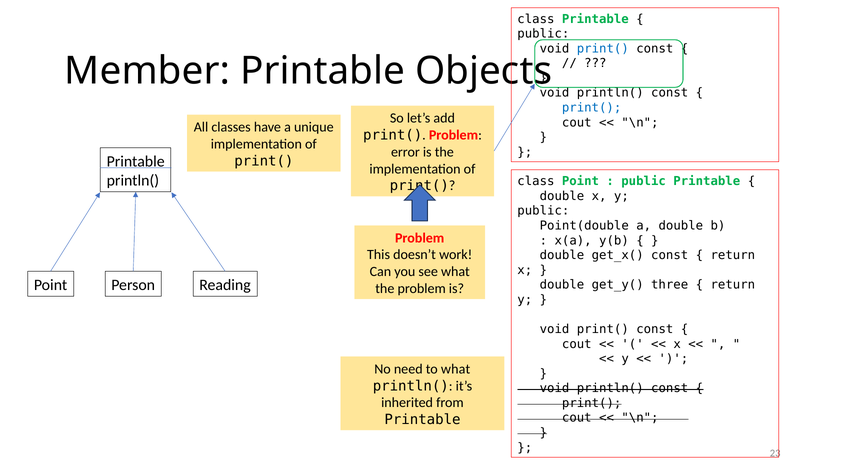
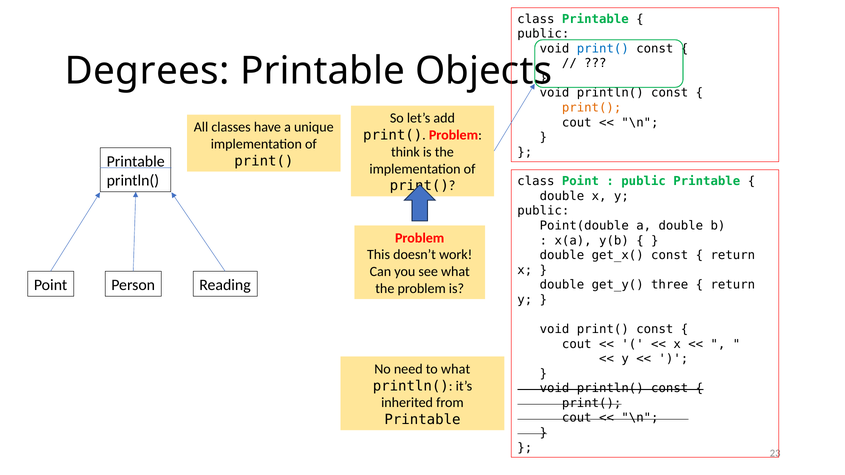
Member: Member -> Degrees
print( at (592, 108) colour: blue -> orange
error: error -> think
